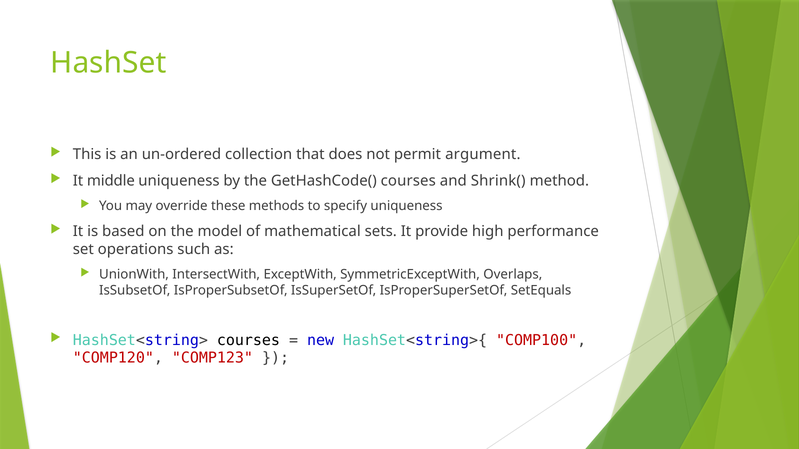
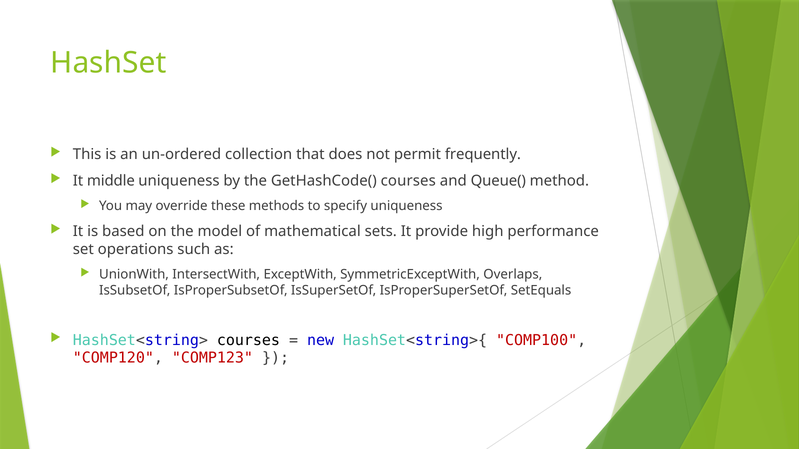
argument: argument -> frequently
Shrink(: Shrink( -> Queue(
